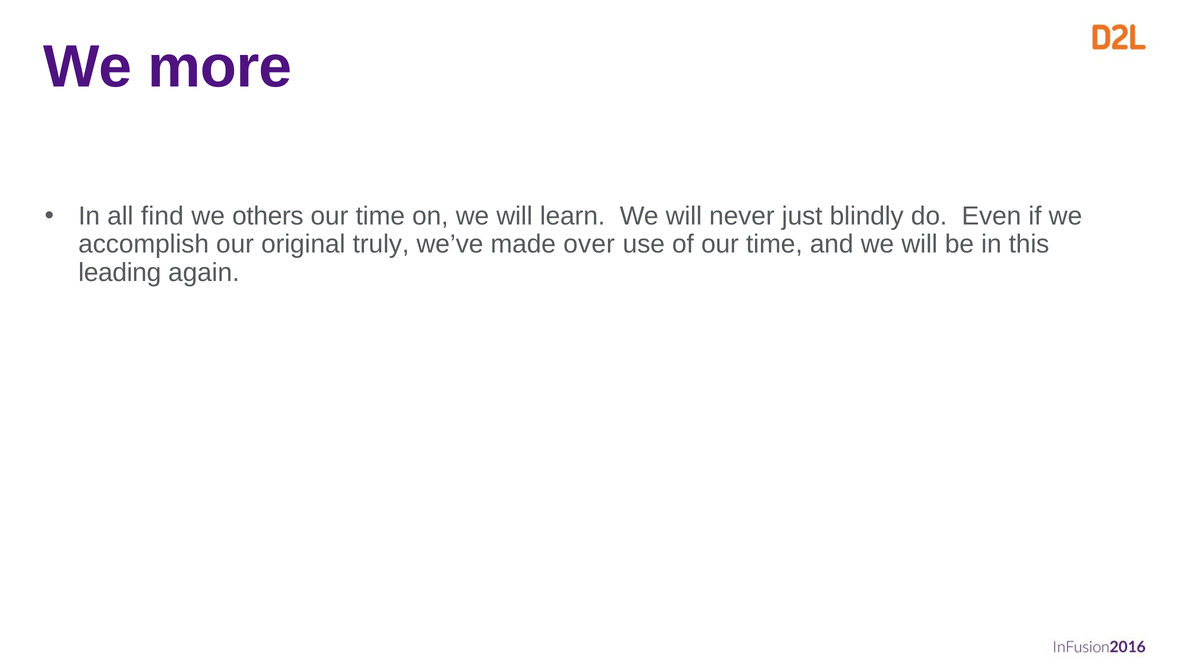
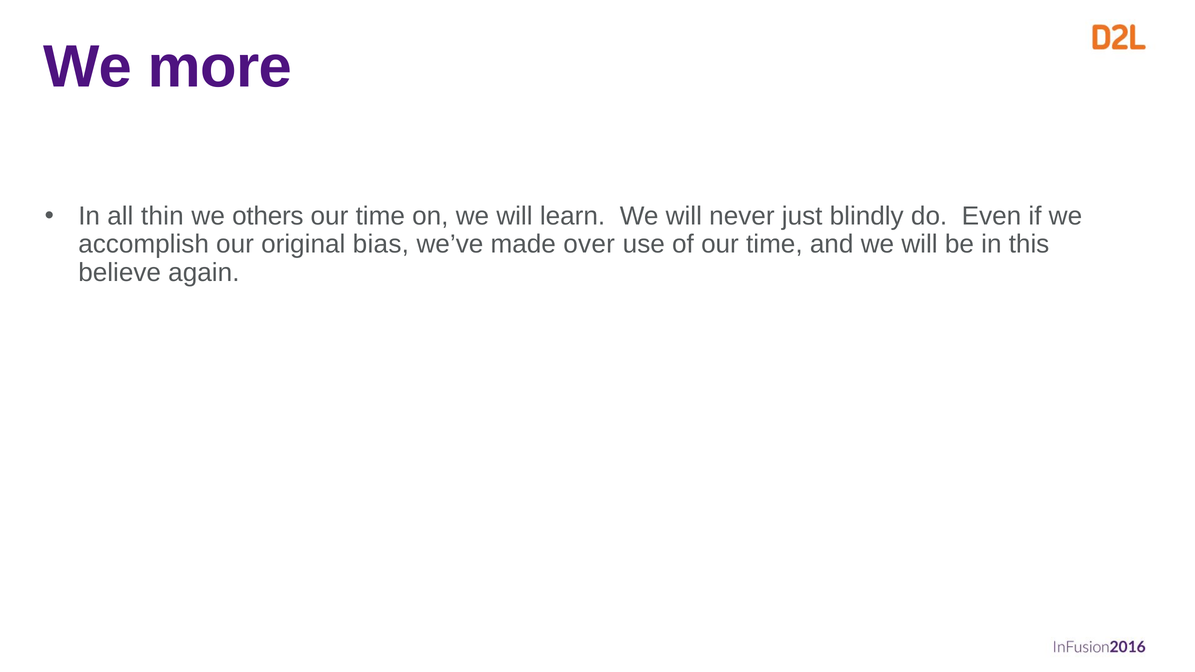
find: find -> thin
truly: truly -> bias
leading: leading -> believe
